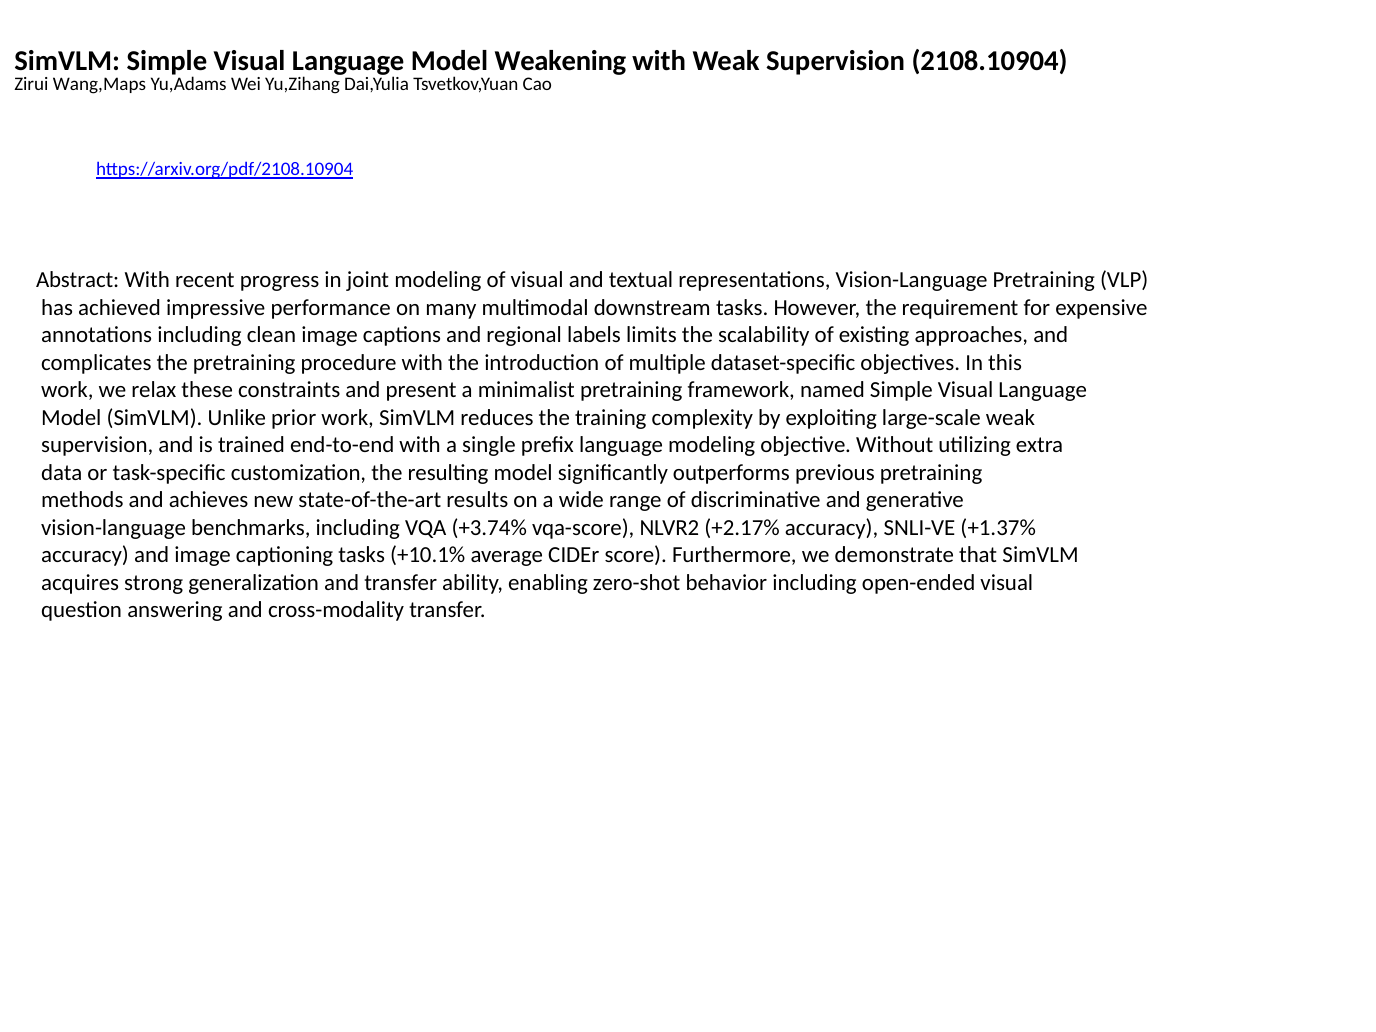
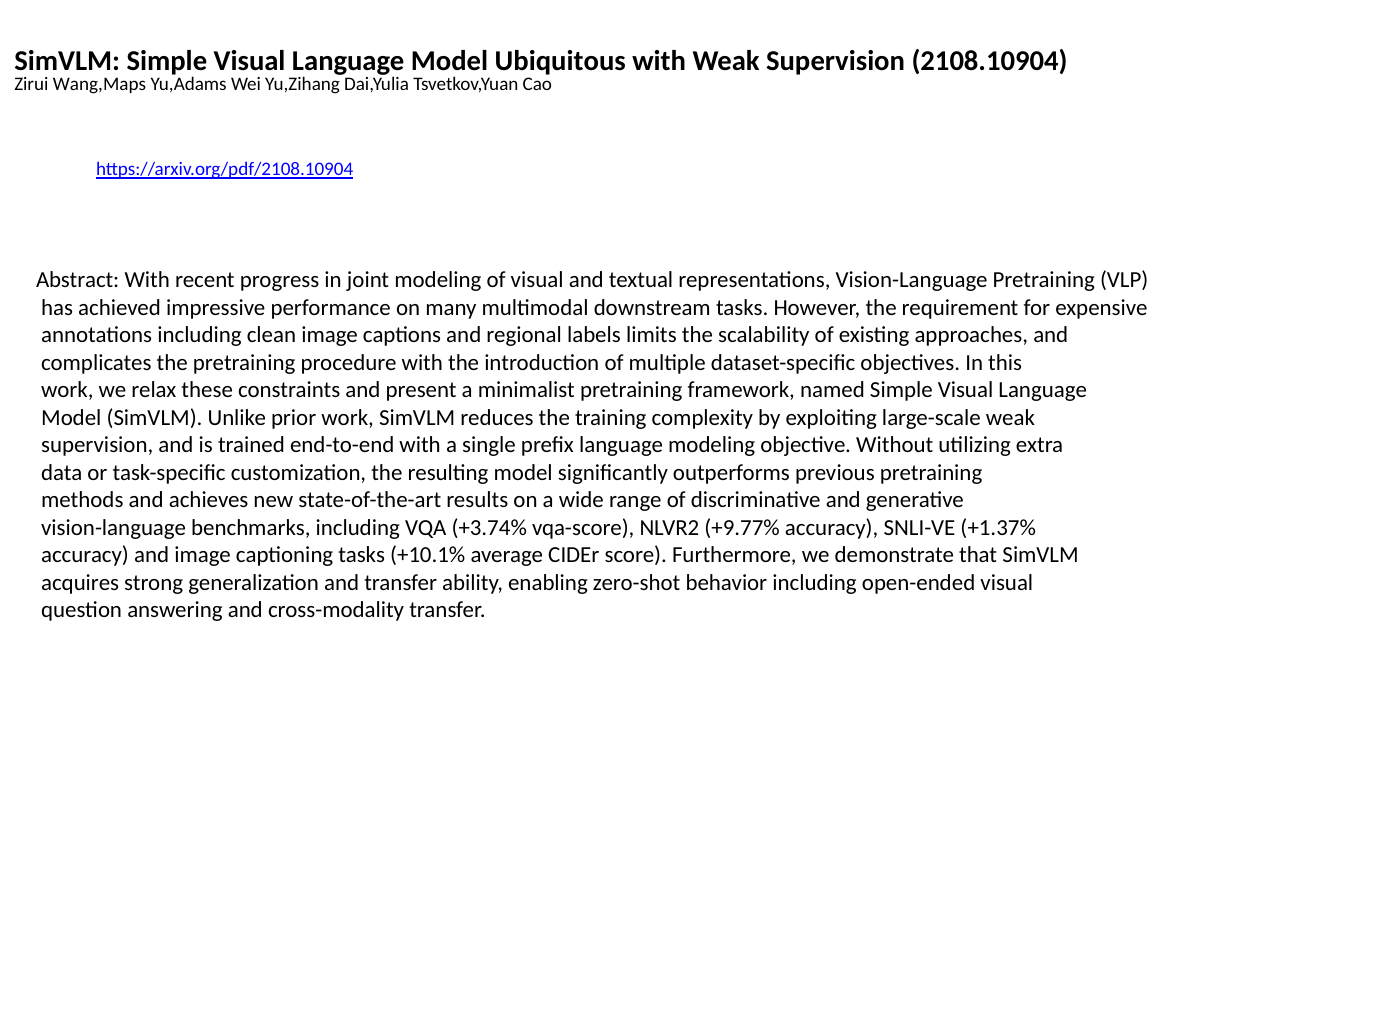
Weakening: Weakening -> Ubiquitous
+2.17%: +2.17% -> +9.77%
